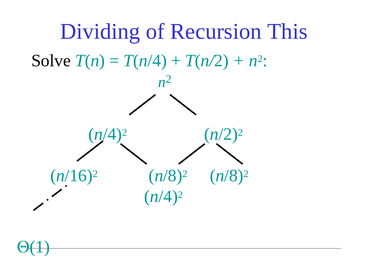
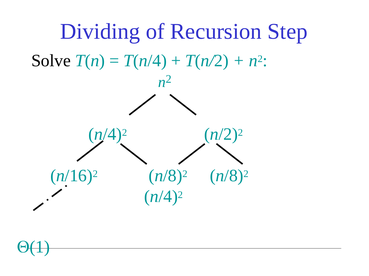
This: This -> Step
